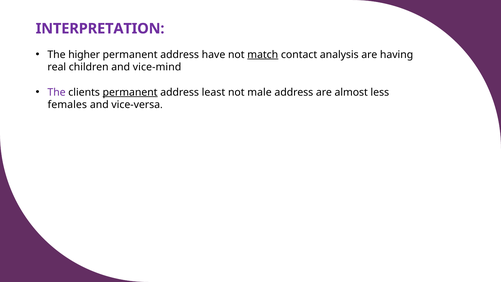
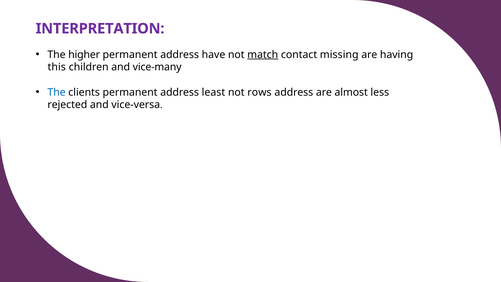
analysis: analysis -> missing
real: real -> this
vice-mind: vice-mind -> vice-many
The at (57, 92) colour: purple -> blue
permanent at (130, 92) underline: present -> none
male: male -> rows
females: females -> rejected
